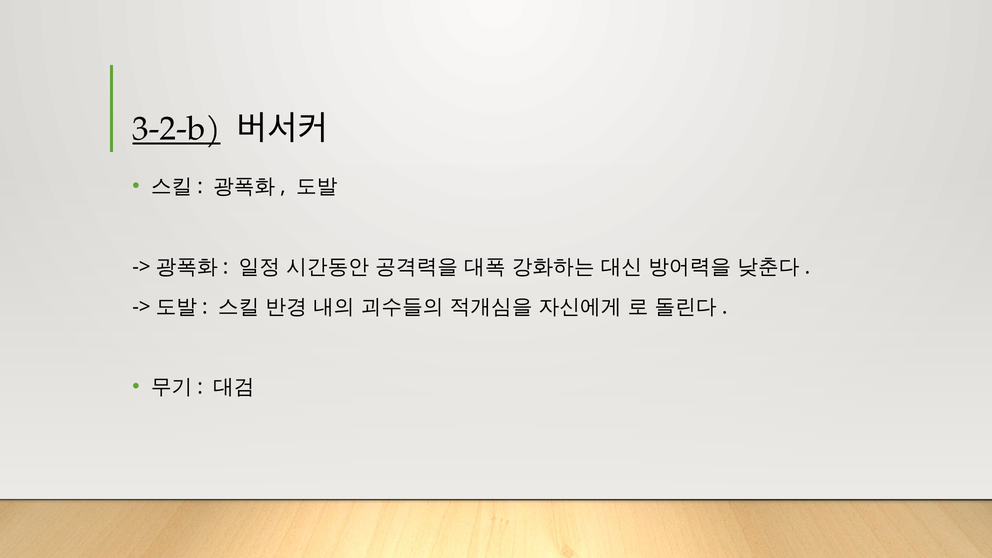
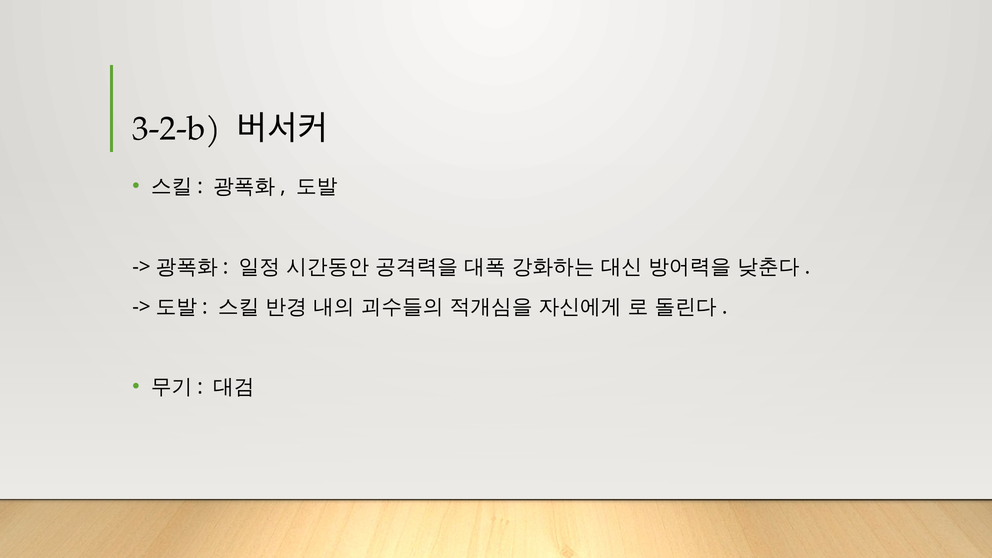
3-2-b underline: present -> none
